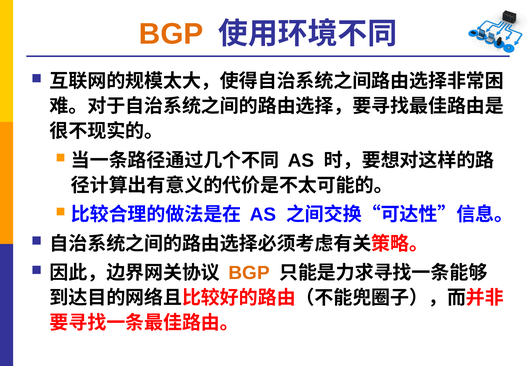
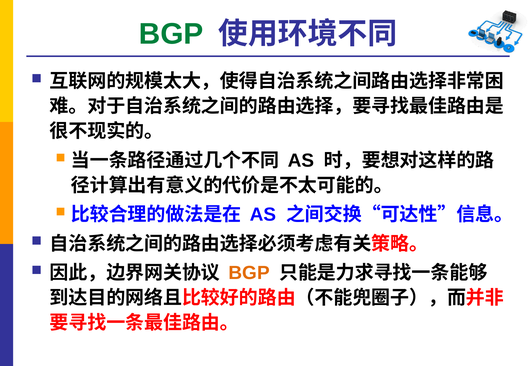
BGP at (171, 34) colour: orange -> green
